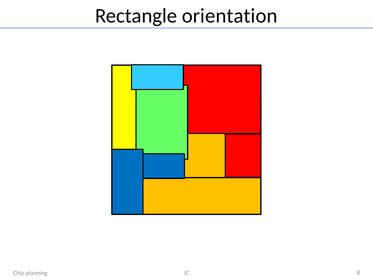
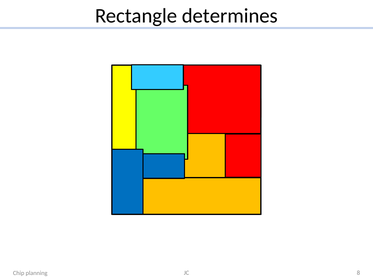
orientation: orientation -> determines
